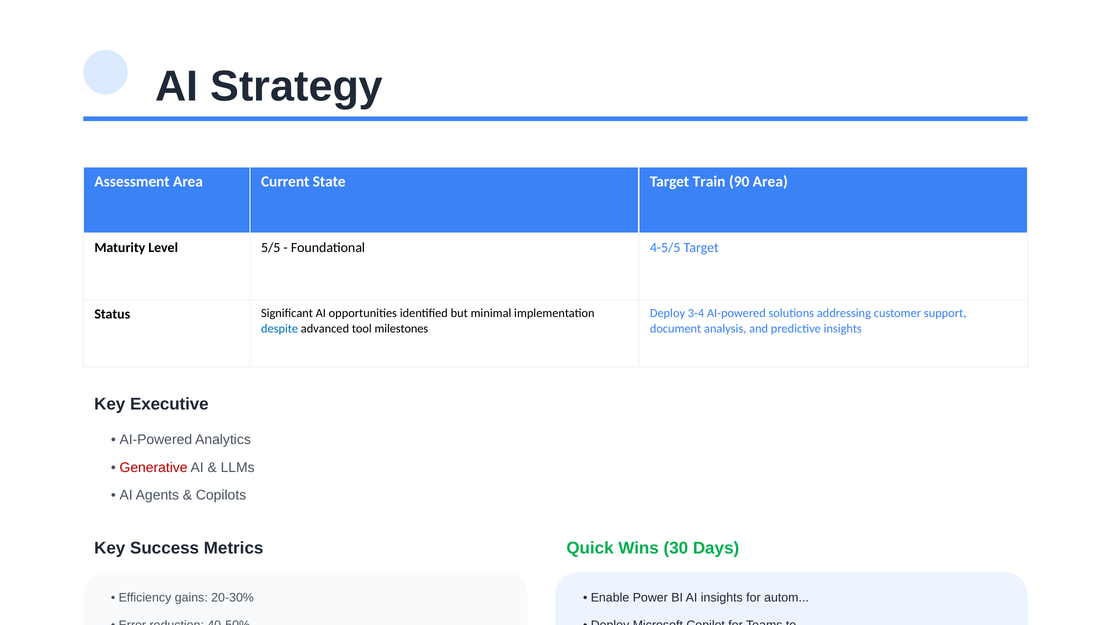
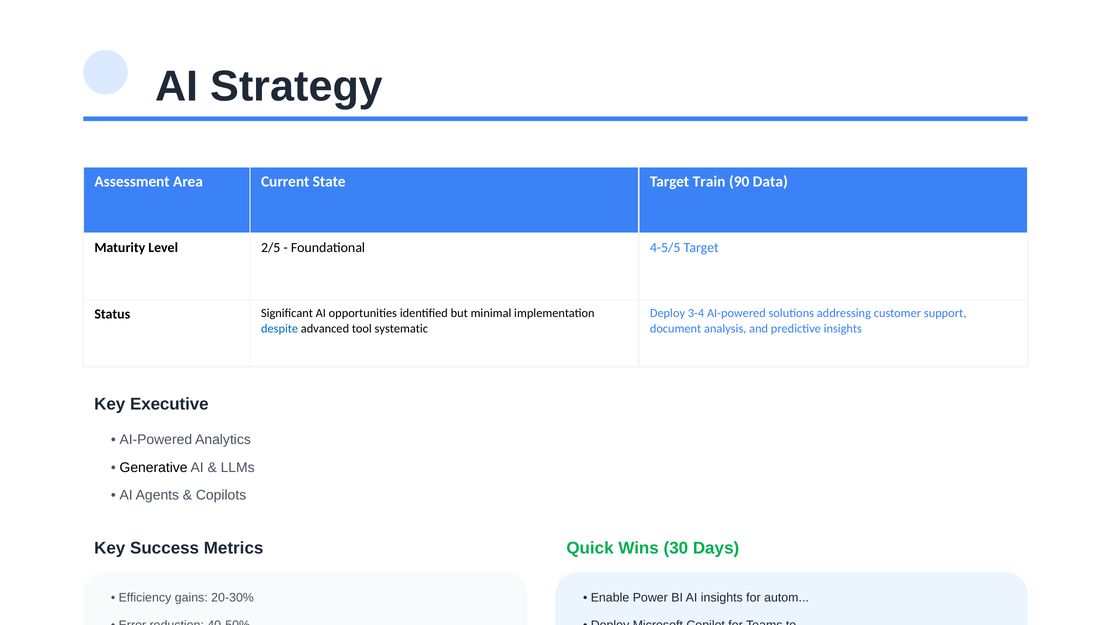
90 Area: Area -> Data
5/5: 5/5 -> 2/5
milestones: milestones -> systematic
Generative colour: red -> black
